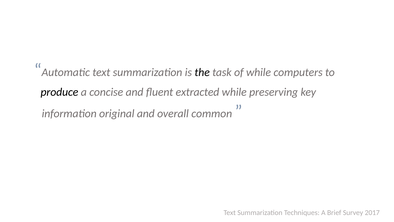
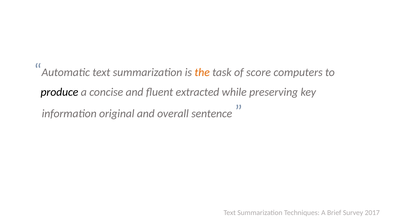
the colour: black -> orange
of while: while -> score
common: common -> sentence
